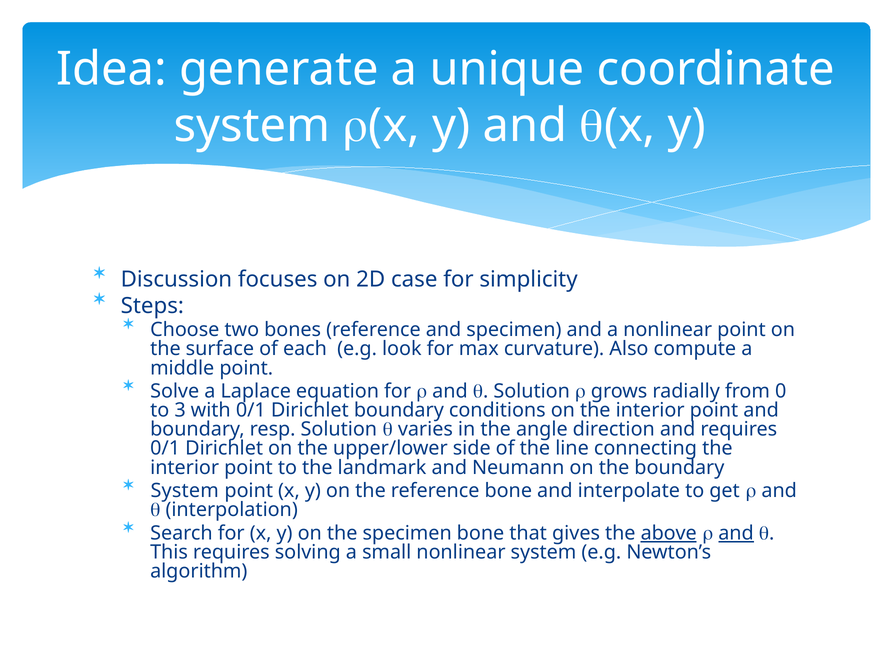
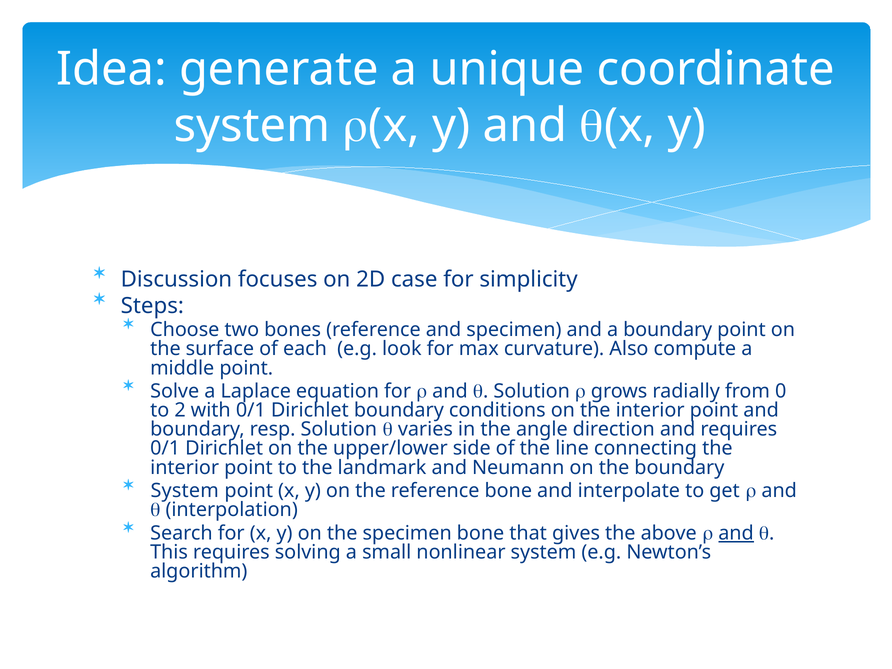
a nonlinear: nonlinear -> boundary
3: 3 -> 2
above underline: present -> none
